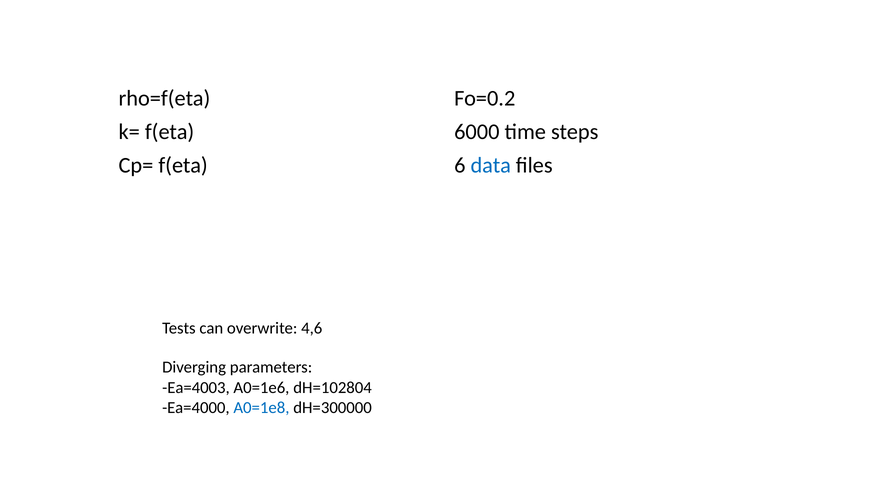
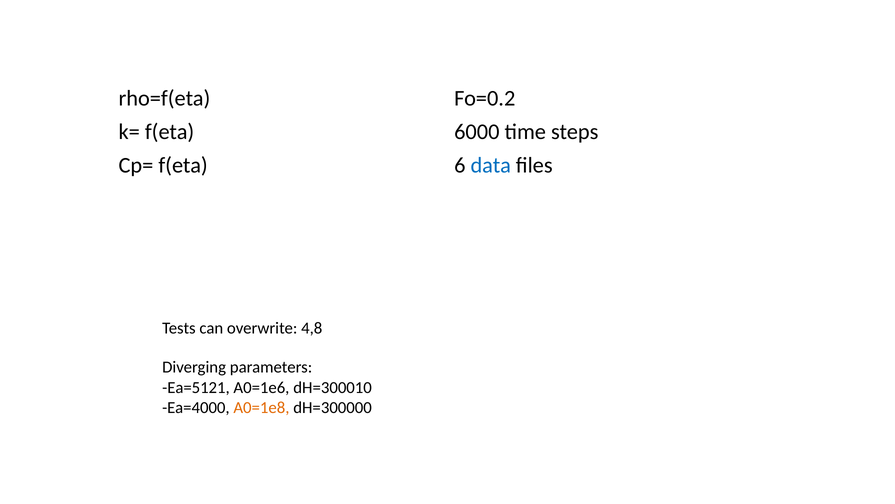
4,6: 4,6 -> 4,8
Ea=4003: Ea=4003 -> Ea=5121
dH=102804: dH=102804 -> dH=300010
A0=1e8 colour: blue -> orange
